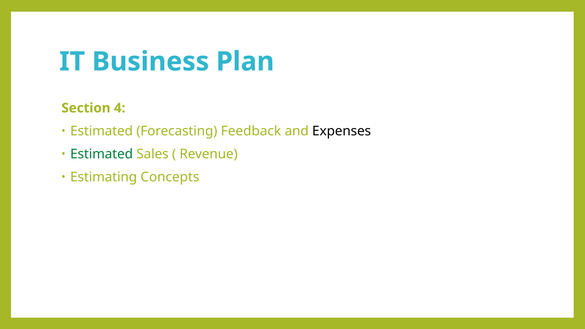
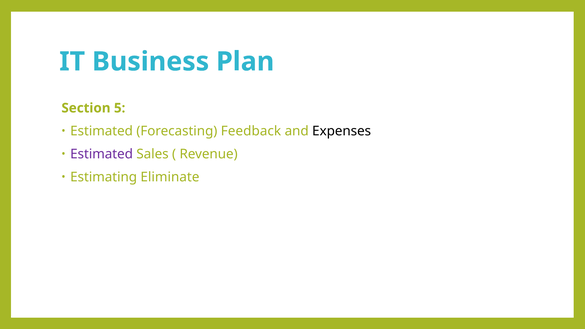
4: 4 -> 5
Estimated at (102, 154) colour: green -> purple
Concepts: Concepts -> Eliminate
